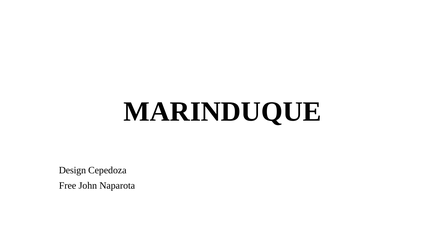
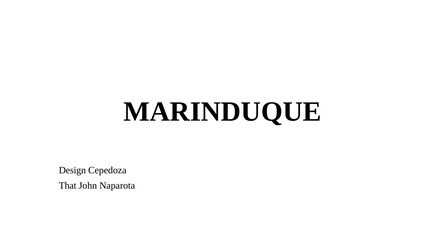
Free: Free -> That
